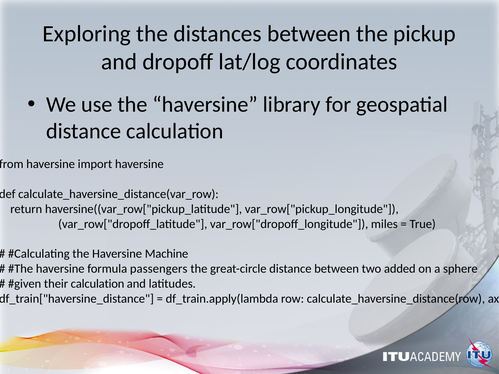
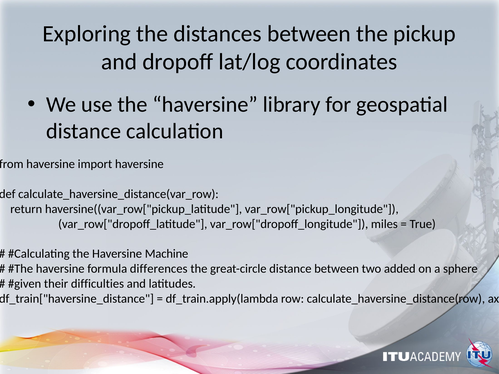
passengers: passengers -> differences
their calculation: calculation -> difficulties
